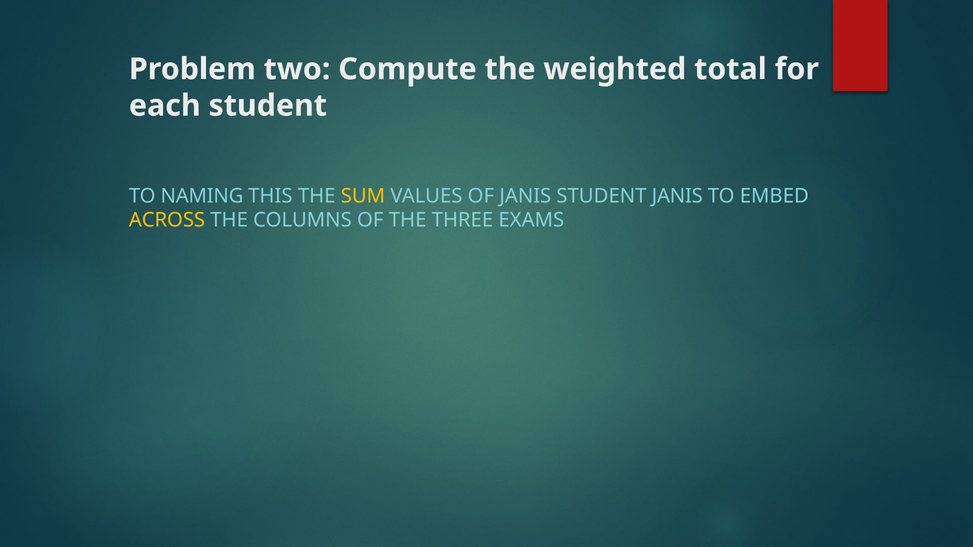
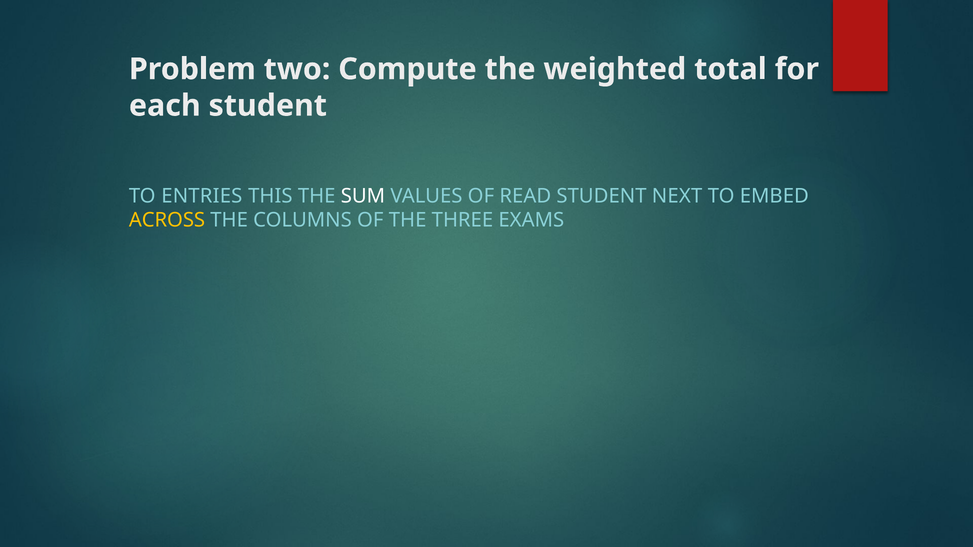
NAMING: NAMING -> ENTRIES
SUM colour: yellow -> white
OF JANIS: JANIS -> READ
STUDENT JANIS: JANIS -> NEXT
